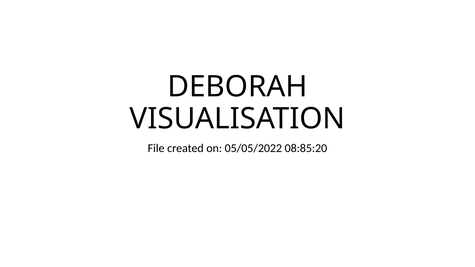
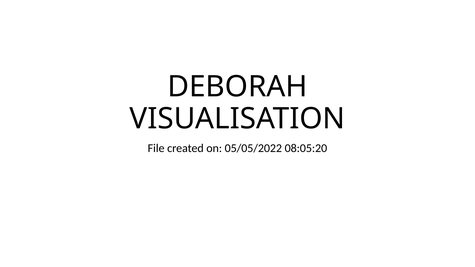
08:85:20: 08:85:20 -> 08:05:20
